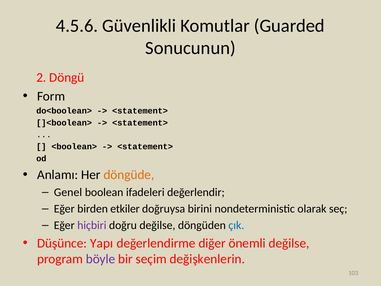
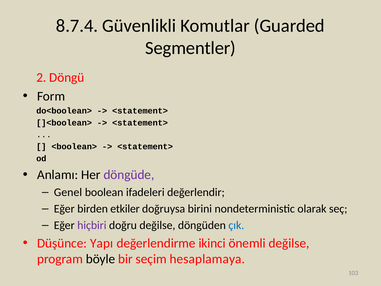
4.5.6: 4.5.6 -> 8.7.4
Sonucunun: Sonucunun -> Segmentler
döngüde colour: orange -> purple
diğer: diğer -> ikinci
böyle colour: purple -> black
değişkenlerin: değişkenlerin -> hesaplamaya
